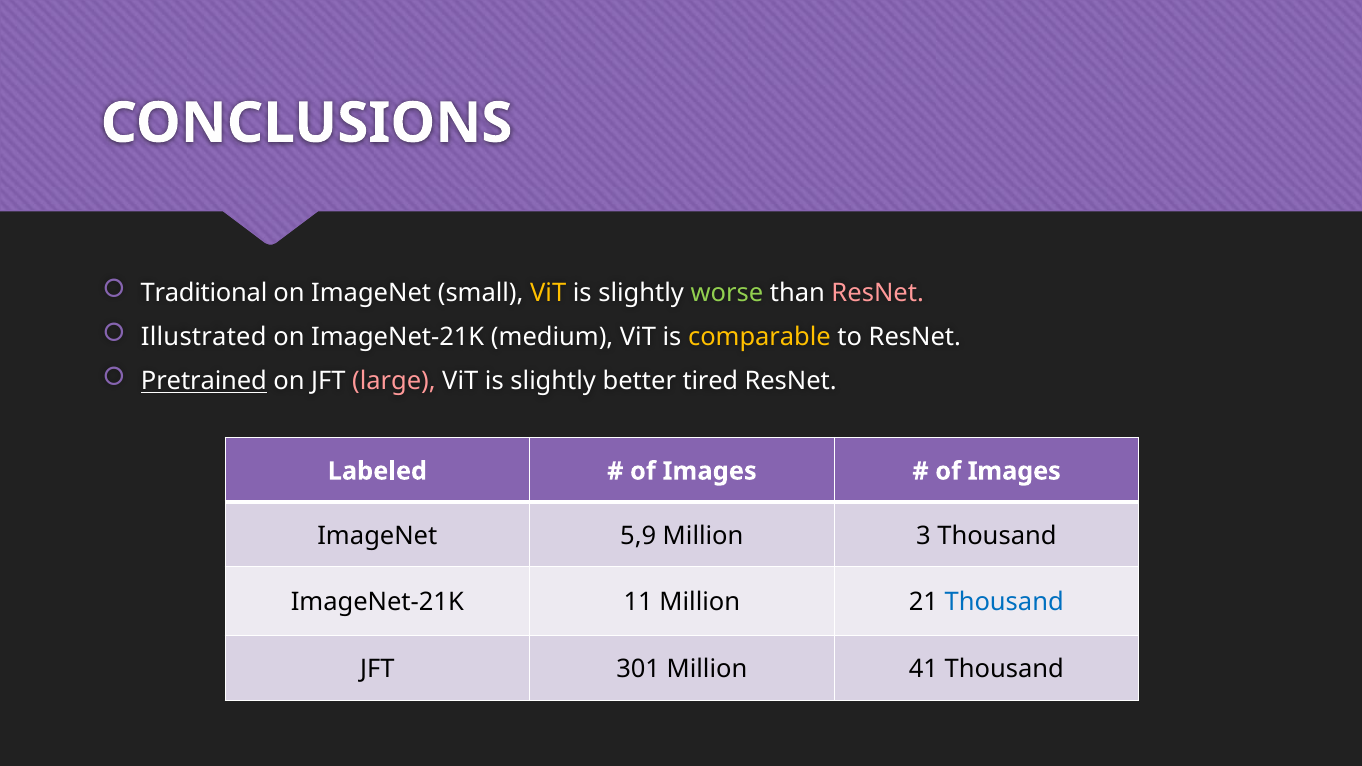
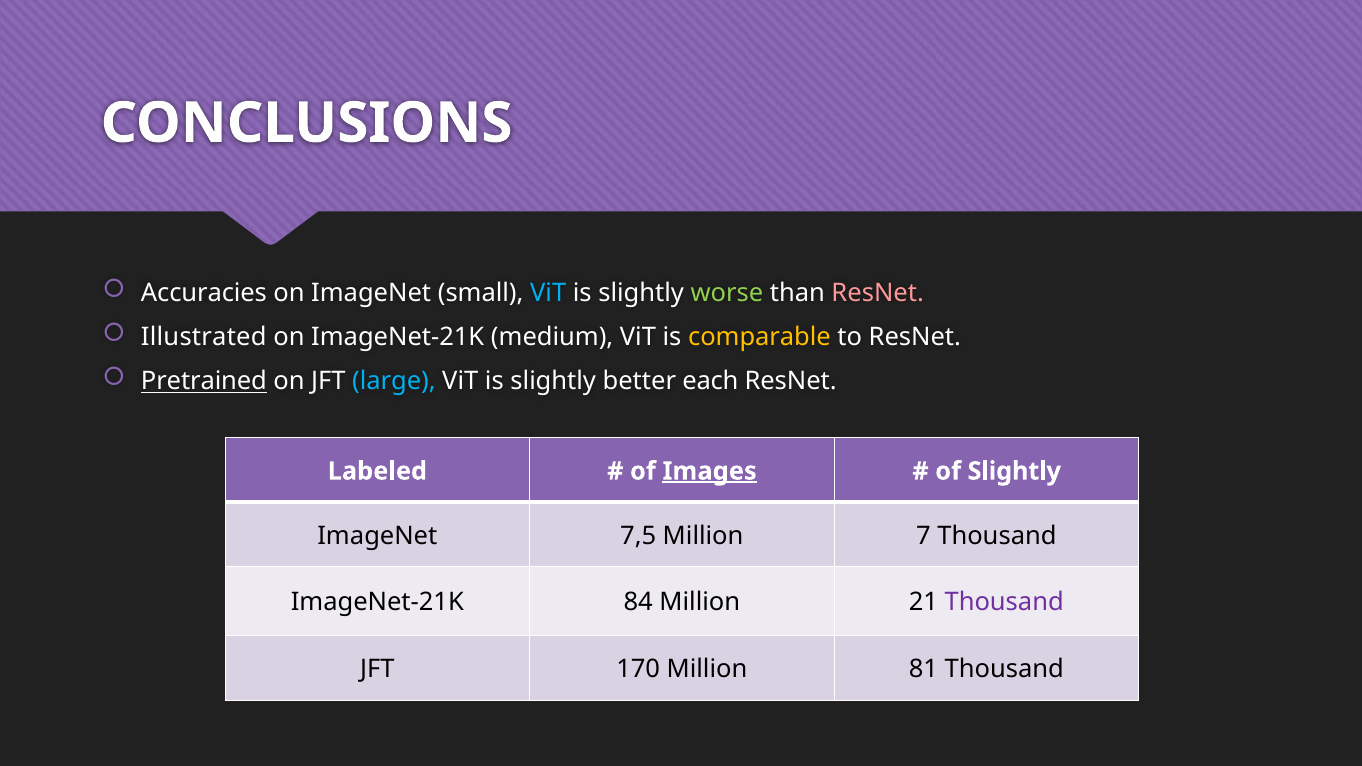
Traditional: Traditional -> Accuracies
ViT at (548, 293) colour: yellow -> light blue
large colour: pink -> light blue
tired: tired -> each
Images at (710, 471) underline: none -> present
Images at (1014, 471): Images -> Slightly
5,9: 5,9 -> 7,5
3: 3 -> 7
11: 11 -> 84
Thousand at (1004, 603) colour: blue -> purple
301: 301 -> 170
41: 41 -> 81
